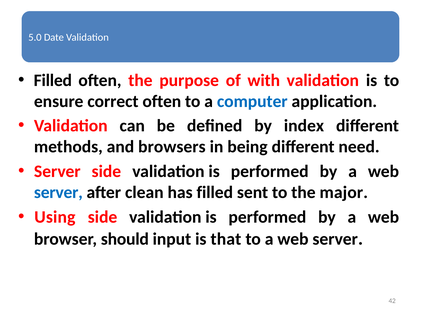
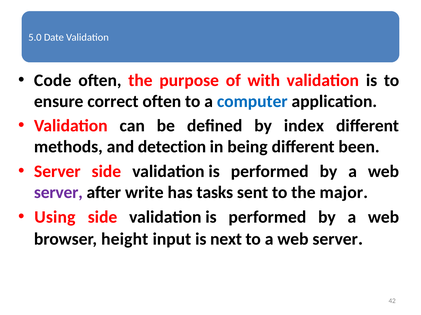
Filled at (53, 80): Filled -> Code
browsers: browsers -> detection
need: need -> been
server at (58, 193) colour: blue -> purple
clean: clean -> write
has filled: filled -> tasks
should: should -> height
that: that -> next
